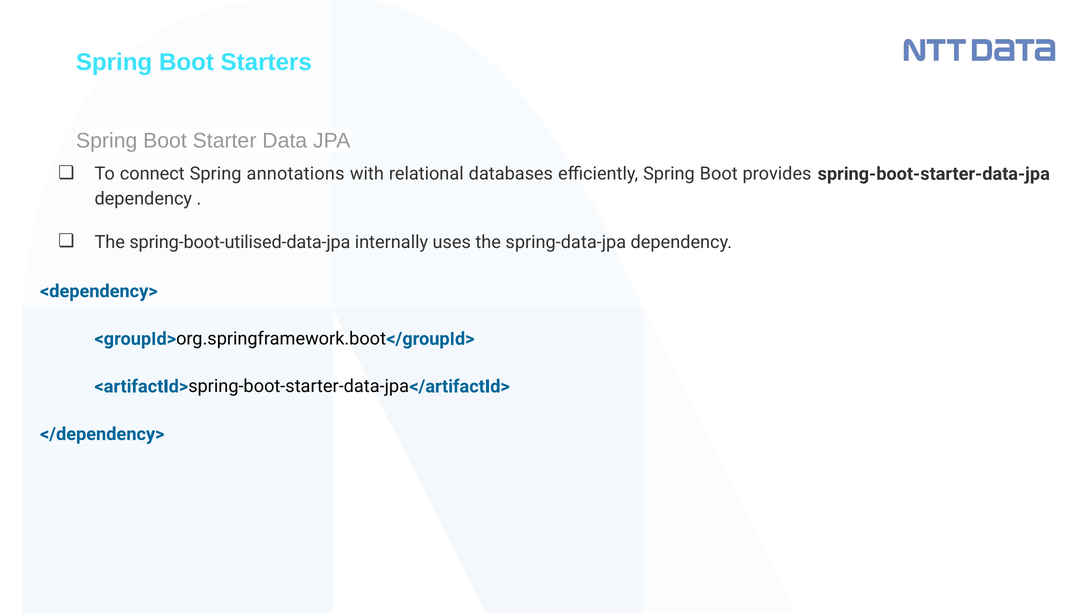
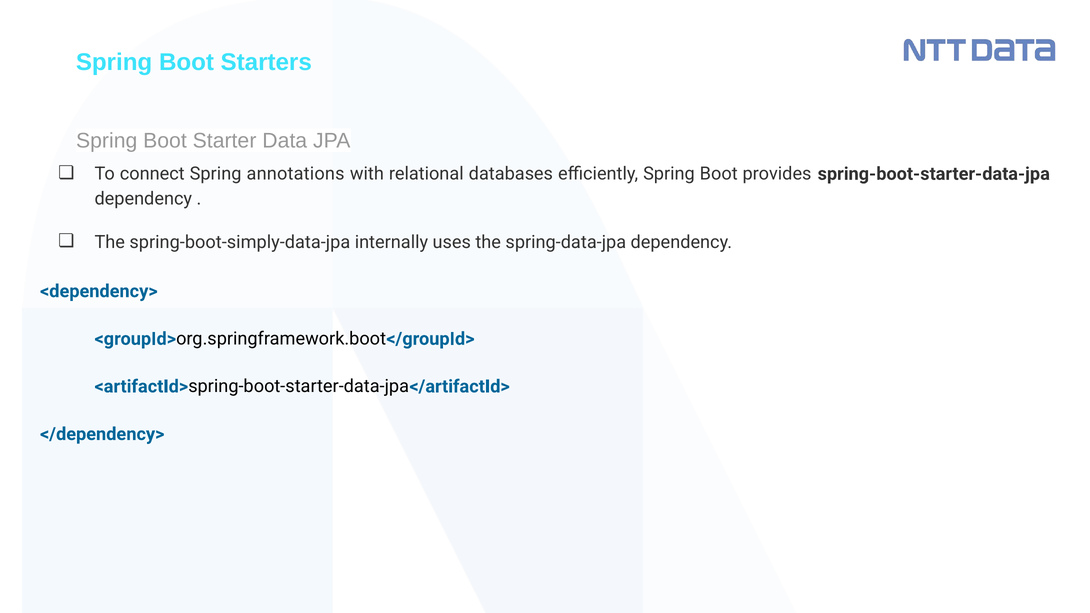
spring-boot-utilised-data-jpa: spring-boot-utilised-data-jpa -> spring-boot-simply-data-jpa
